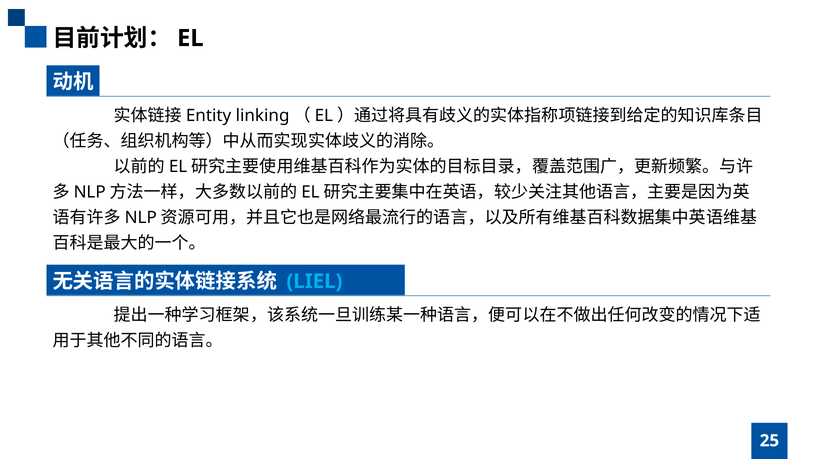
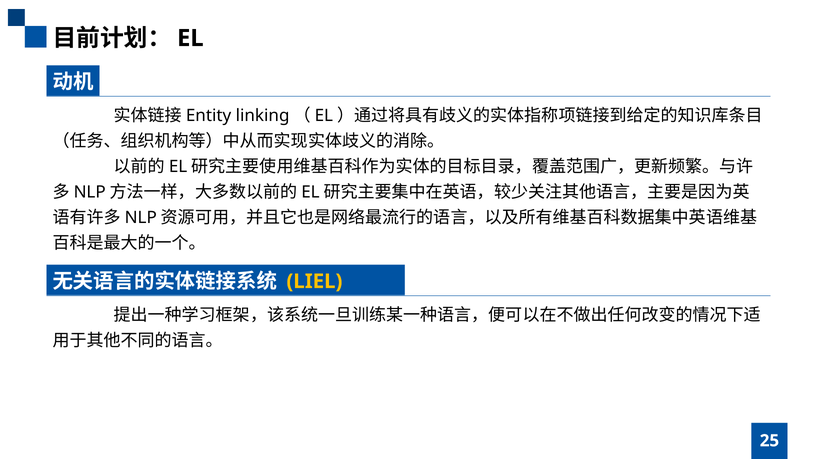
LIEL colour: light blue -> yellow
